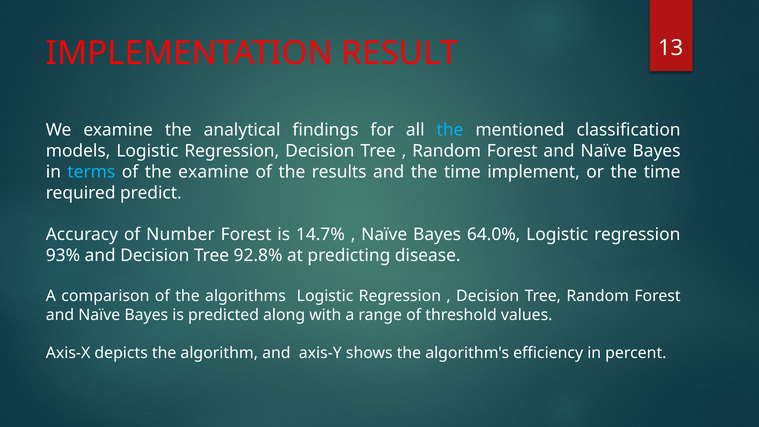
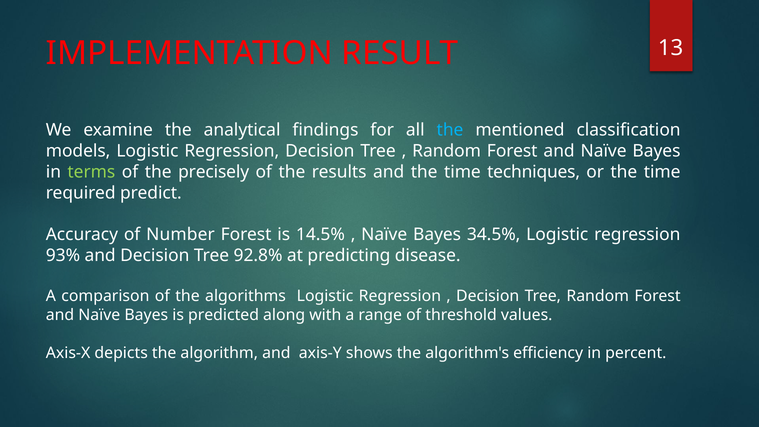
terms colour: light blue -> light green
the examine: examine -> precisely
implement: implement -> techniques
14.7%: 14.7% -> 14.5%
64.0%: 64.0% -> 34.5%
